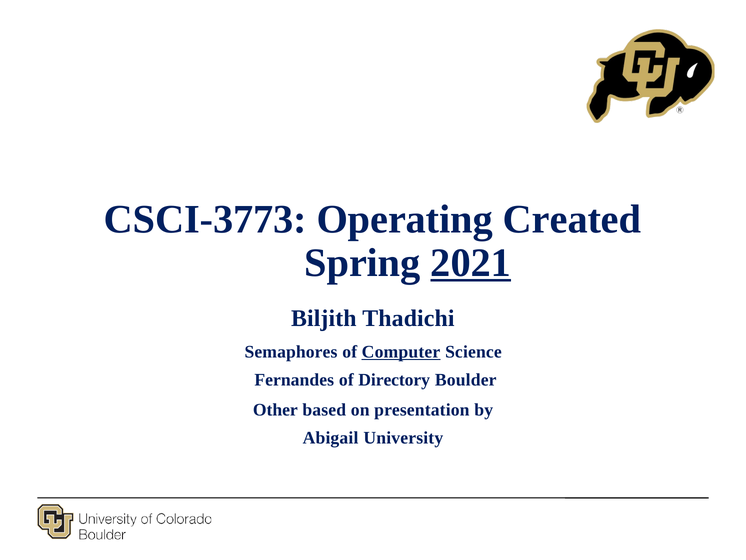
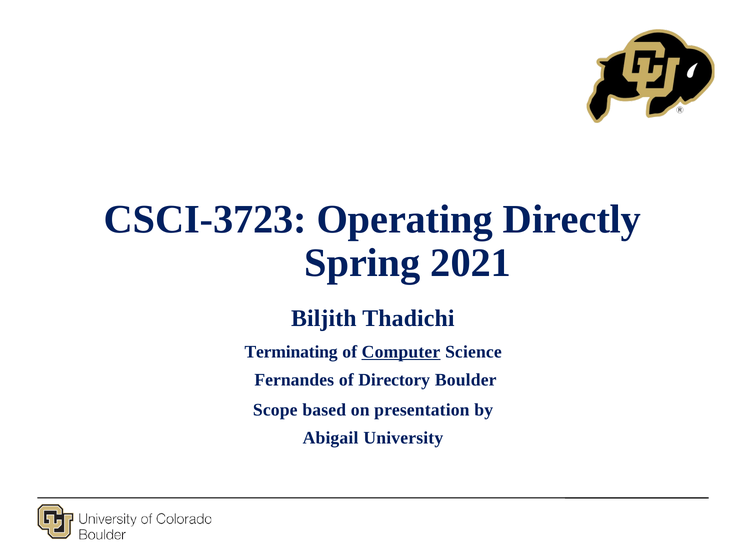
CSCI-3773: CSCI-3773 -> CSCI-3723
Created: Created -> Directly
2021 underline: present -> none
Semaphores: Semaphores -> Terminating
Other: Other -> Scope
